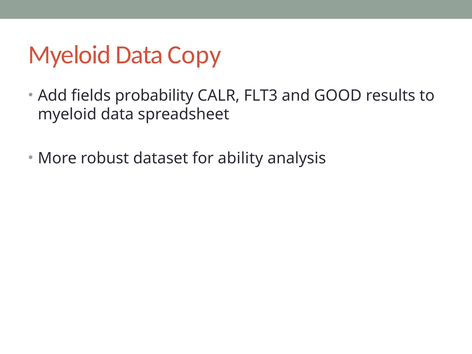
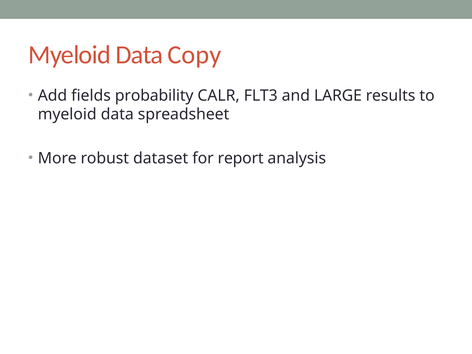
GOOD: GOOD -> LARGE
ability: ability -> report
